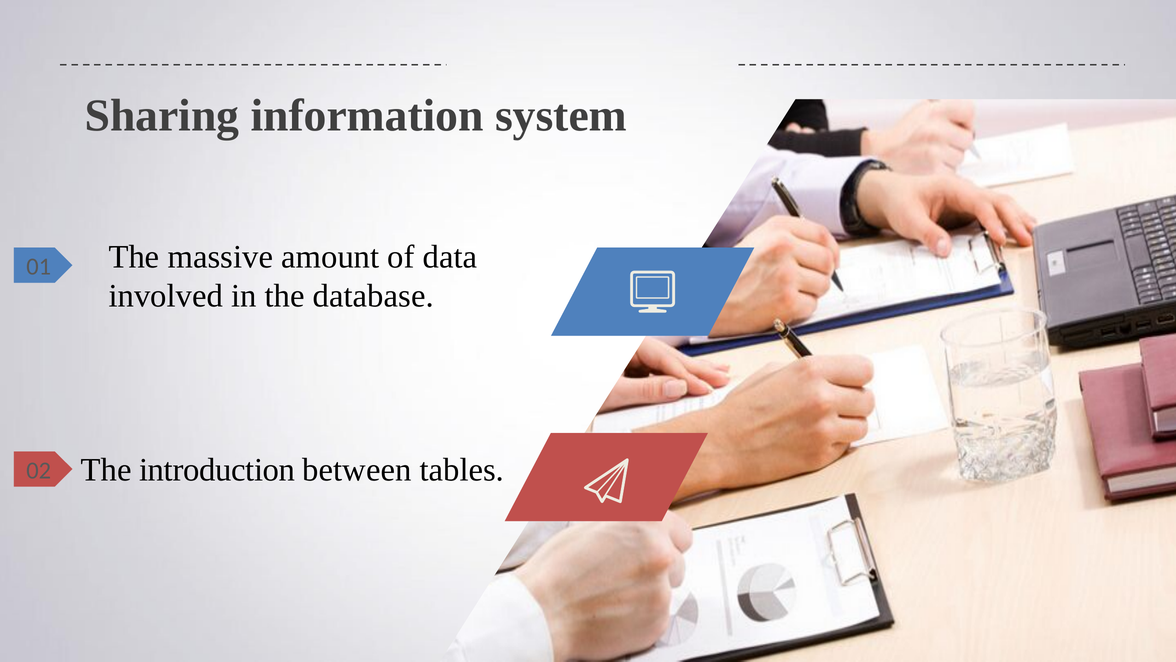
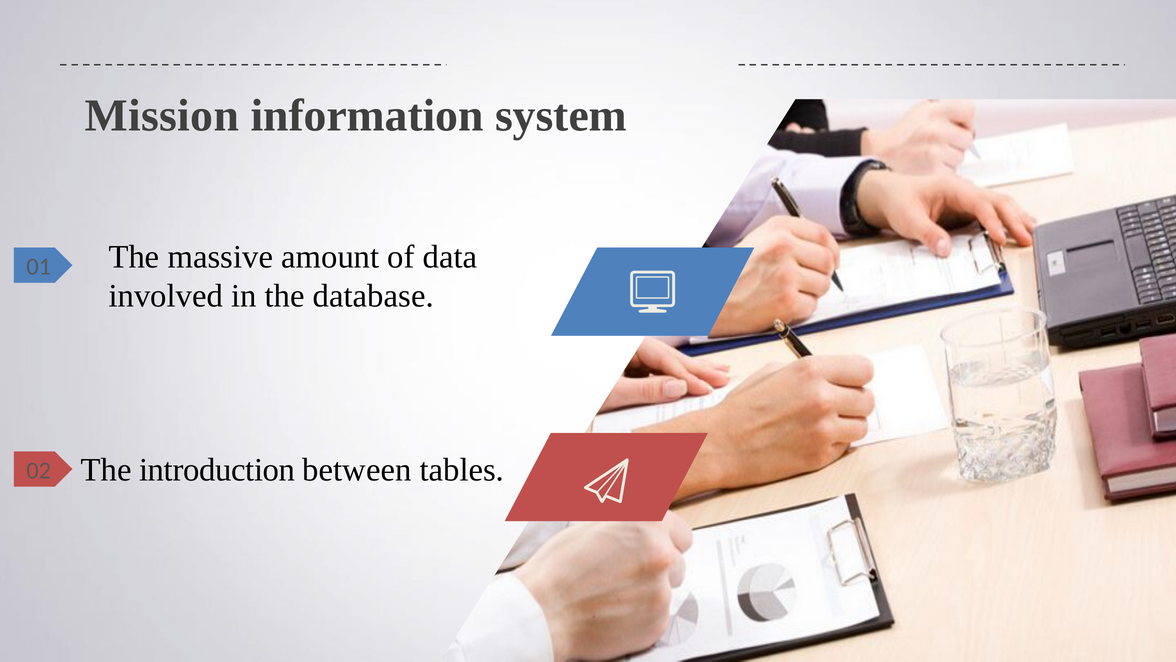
Sharing: Sharing -> Mission
